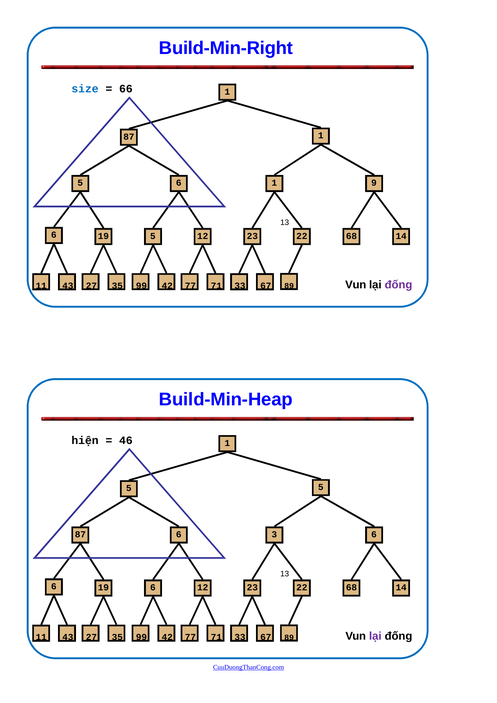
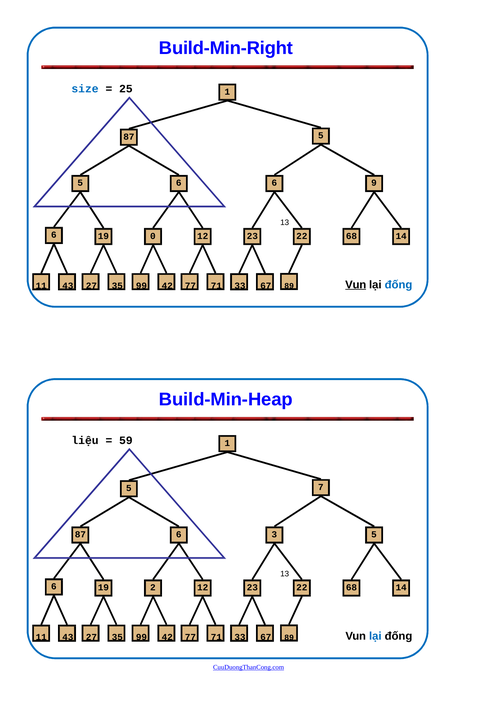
66: 66 -> 25
1 at (321, 136): 1 -> 5
1 at (274, 183): 1 -> 6
19 5: 5 -> 0
Vun at (356, 285) underline: none -> present
đống at (399, 285) colour: purple -> blue
hiện: hiện -> liệu
46: 46 -> 59
5 at (321, 487): 5 -> 7
3 6: 6 -> 5
19 6: 6 -> 2
lại at (375, 636) colour: purple -> blue
